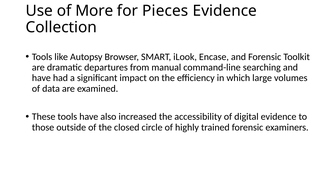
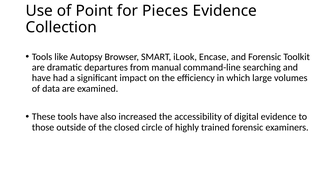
More: More -> Point
